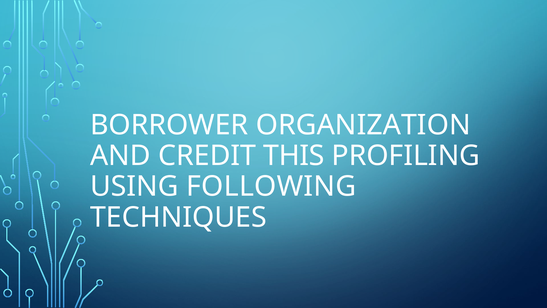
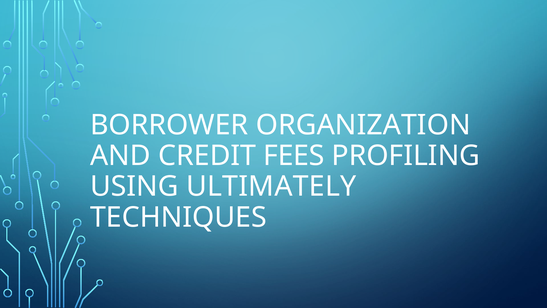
THIS: THIS -> FEES
FOLLOWING: FOLLOWING -> ULTIMATELY
